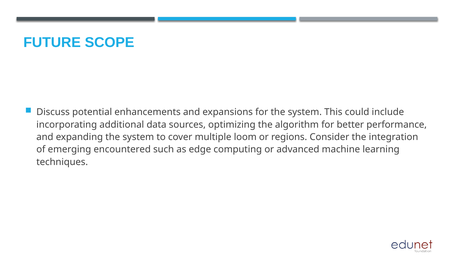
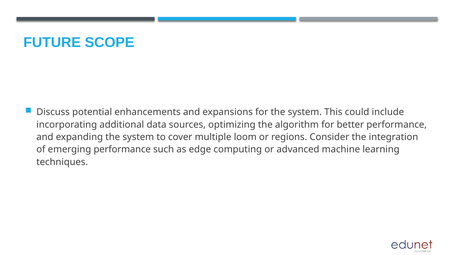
emerging encountered: encountered -> performance
